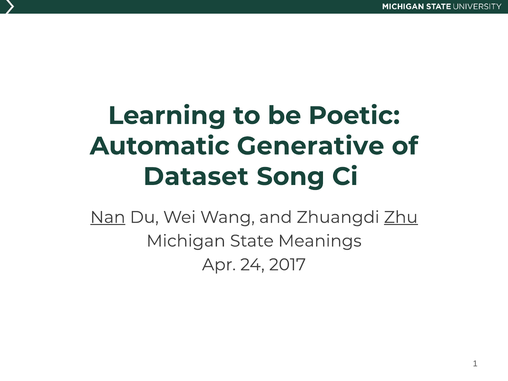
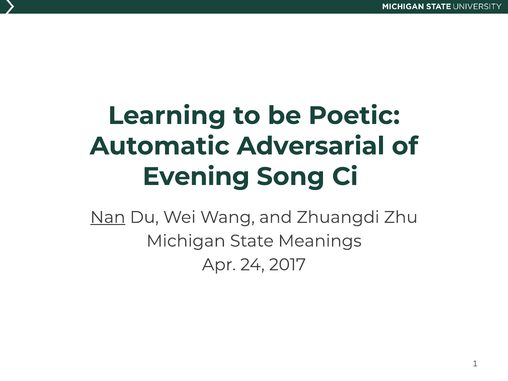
Generative: Generative -> Adversarial
Dataset: Dataset -> Evening
Zhu underline: present -> none
